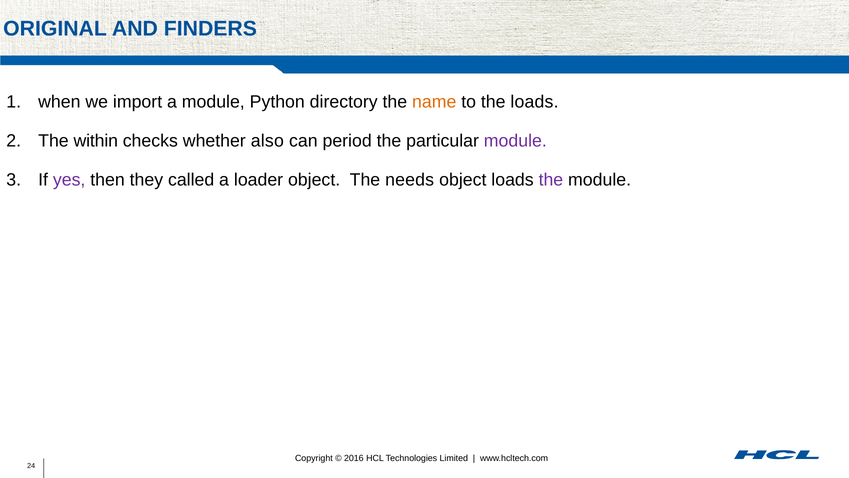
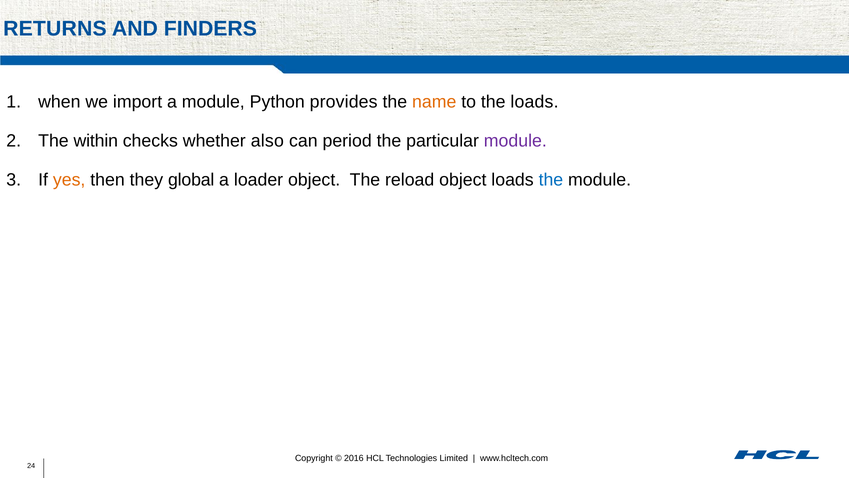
ORIGINAL: ORIGINAL -> RETURNS
directory: directory -> provides
yes colour: purple -> orange
called: called -> global
needs: needs -> reload
the at (551, 180) colour: purple -> blue
